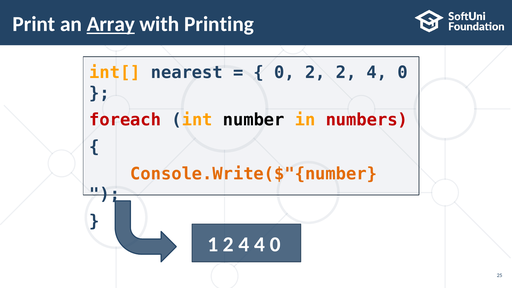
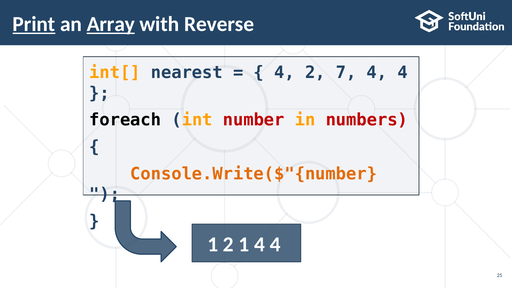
Print underline: none -> present
Printing: Printing -> Reverse
0 at (284, 73): 0 -> 4
2 2: 2 -> 7
0 at (403, 73): 0 -> 4
foreach colour: red -> black
number colour: black -> red
1 2 4: 4 -> 1
0 at (275, 245): 0 -> 4
